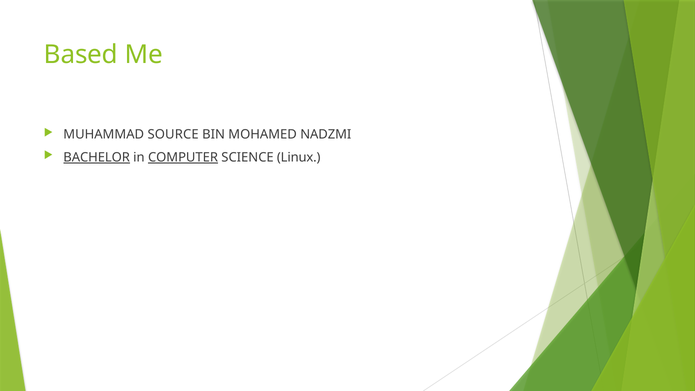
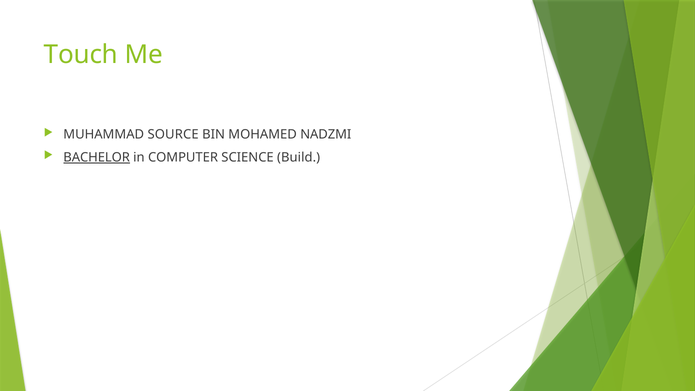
Based: Based -> Touch
COMPUTER underline: present -> none
Linux: Linux -> Build
